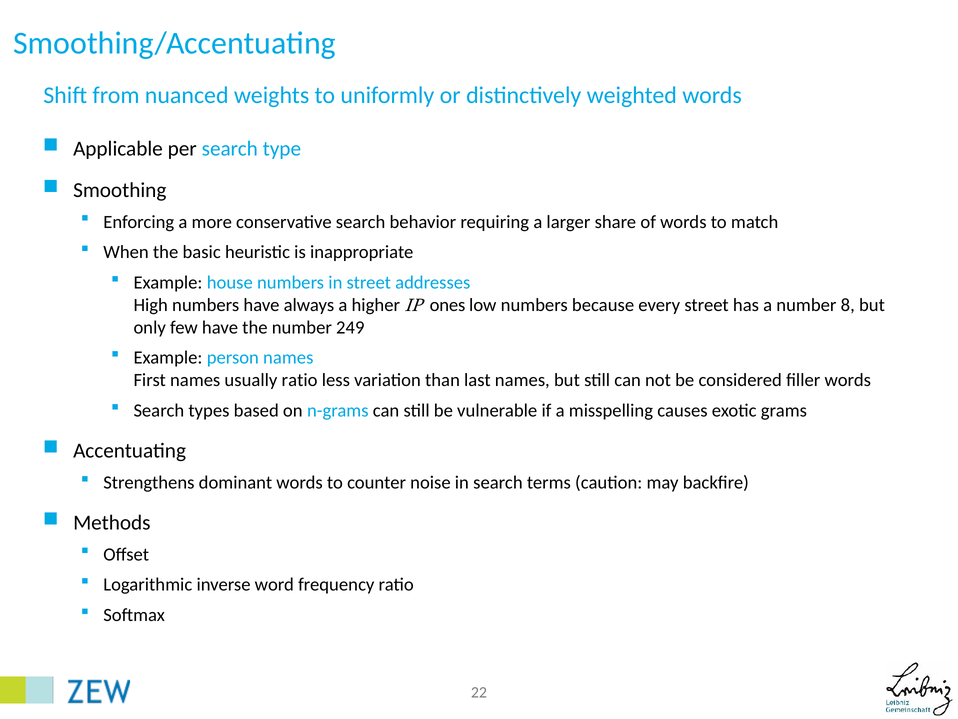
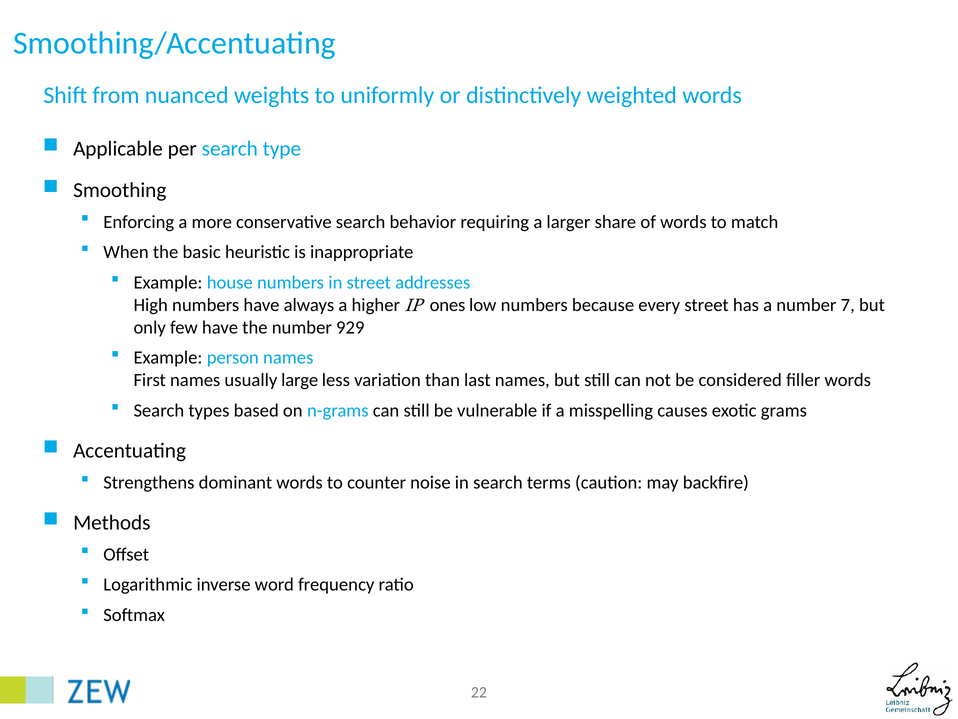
8: 8 -> 7
249: 249 -> 929
usually ratio: ratio -> large
